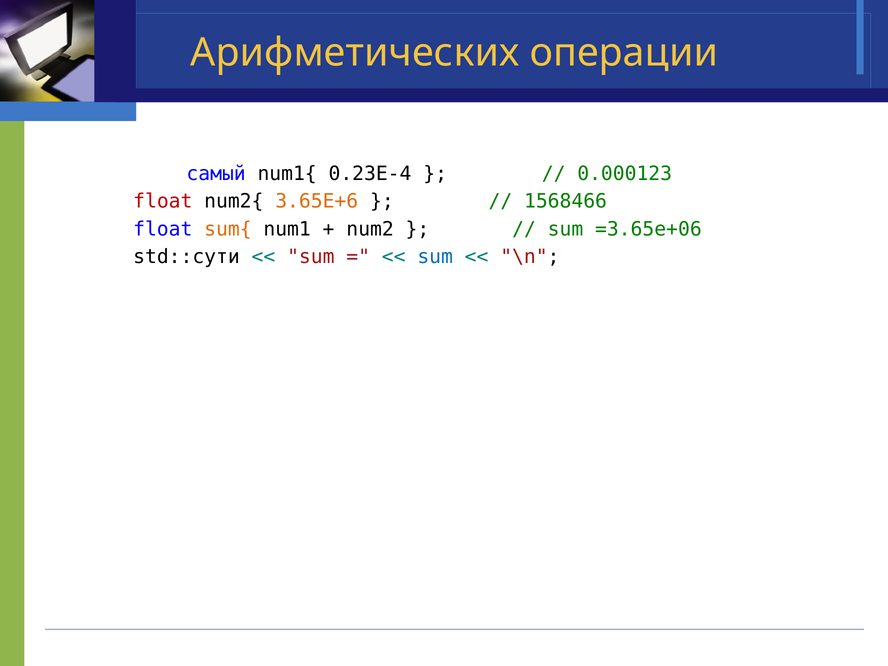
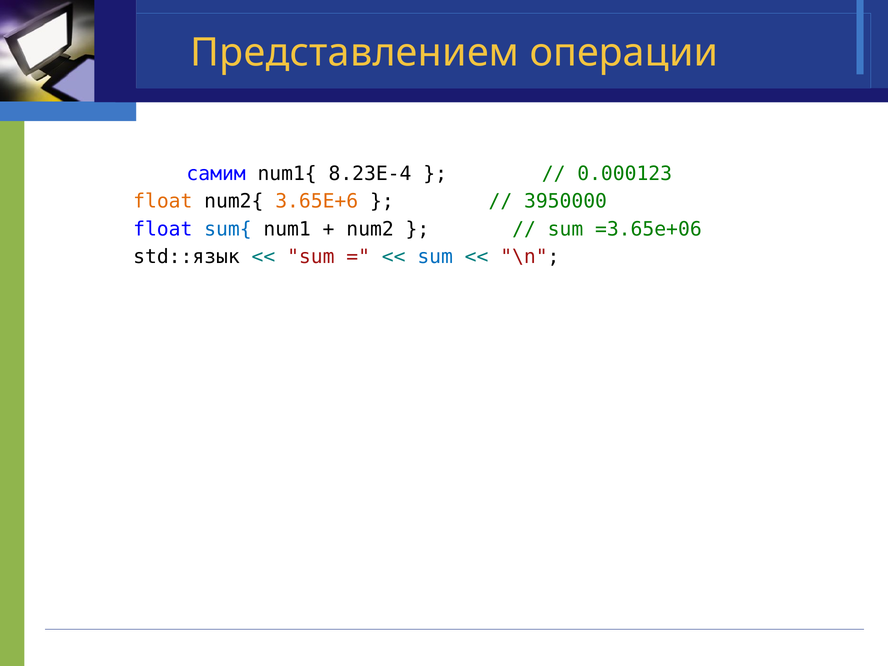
Арифметических: Арифметических -> Представлением
самый: самый -> самим
0.23E-4: 0.23E-4 -> 8.23E-4
float at (163, 201) colour: red -> orange
1568466: 1568466 -> 3950000
sum{ colour: orange -> blue
std::сути: std::сути -> std::язык
